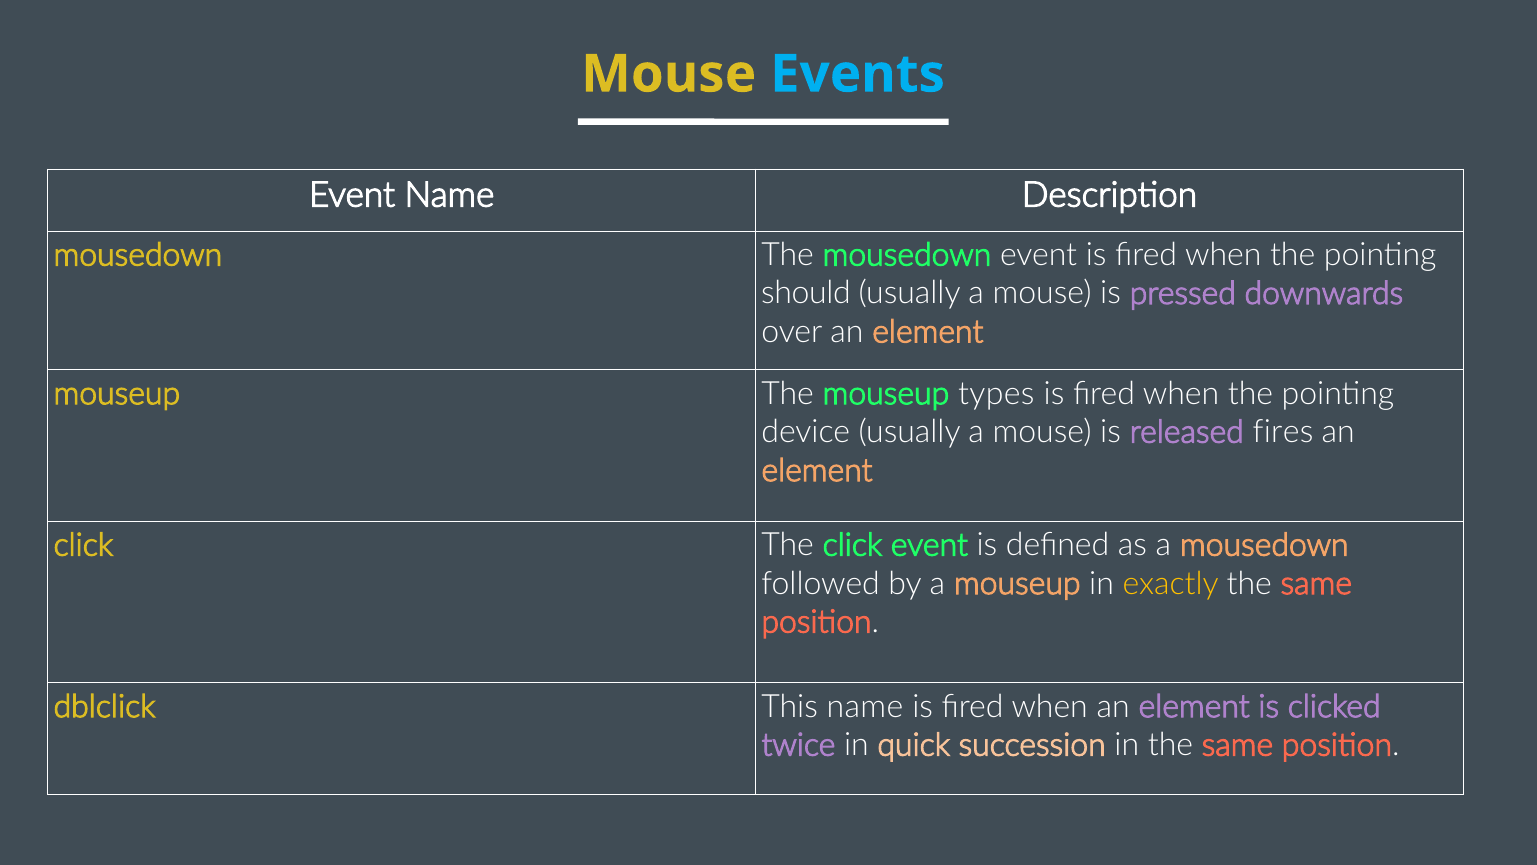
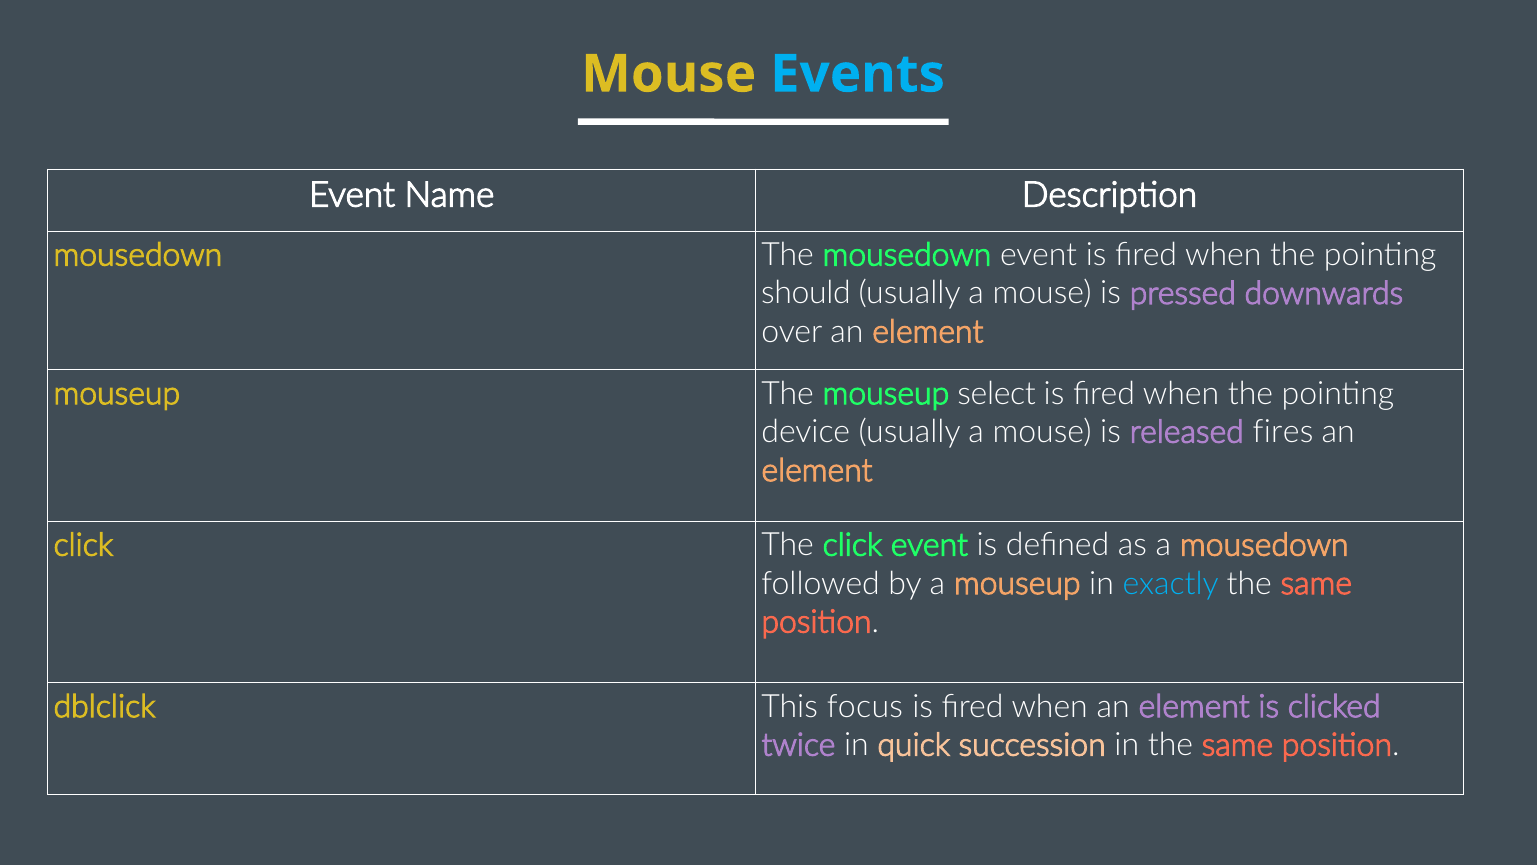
types: types -> select
exactly colour: yellow -> light blue
This name: name -> focus
